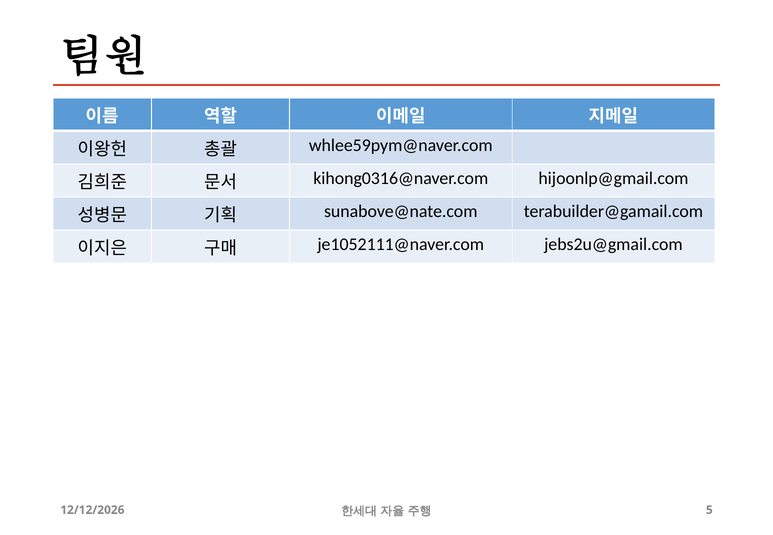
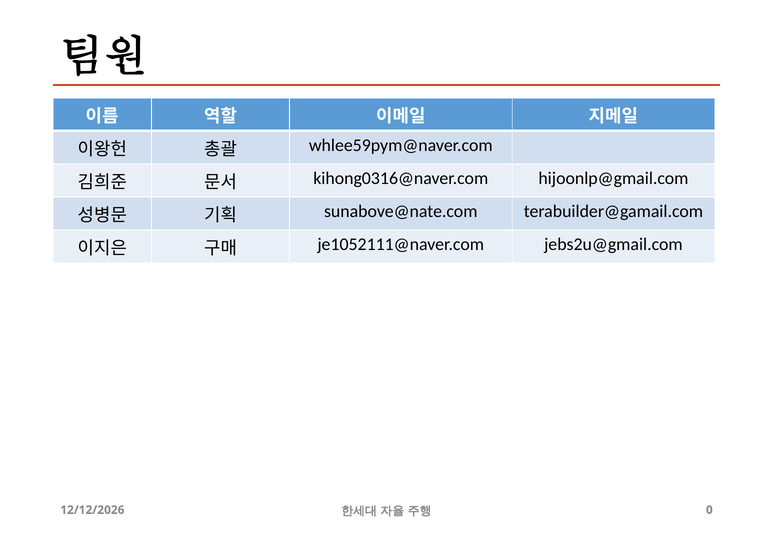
5: 5 -> 0
